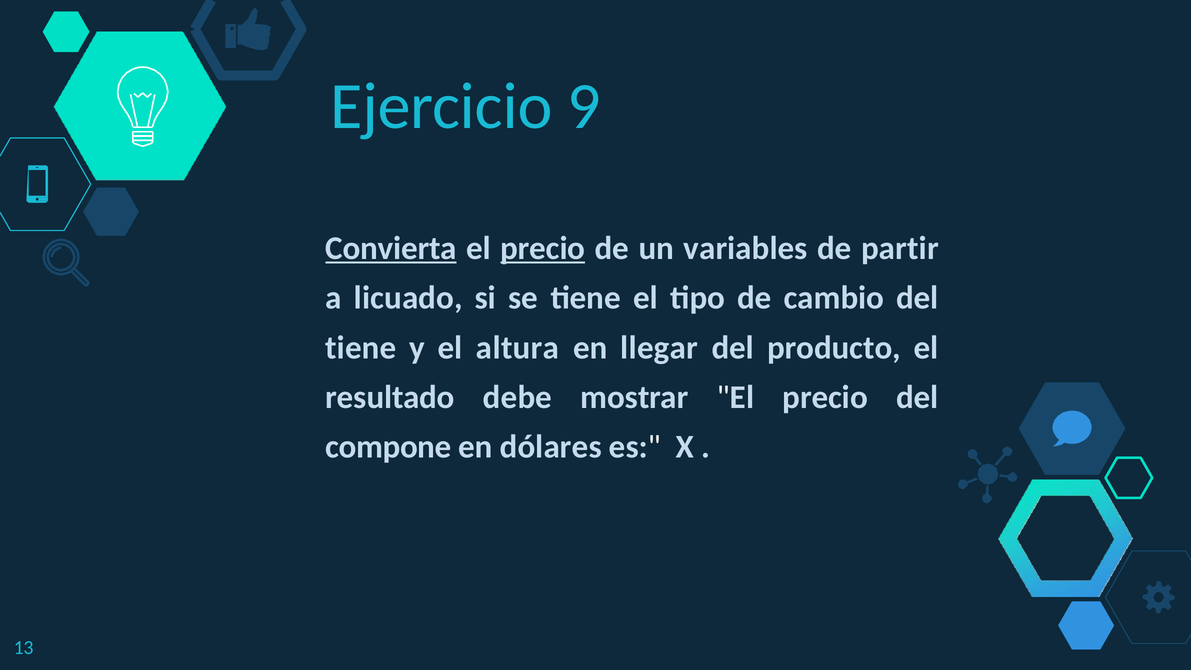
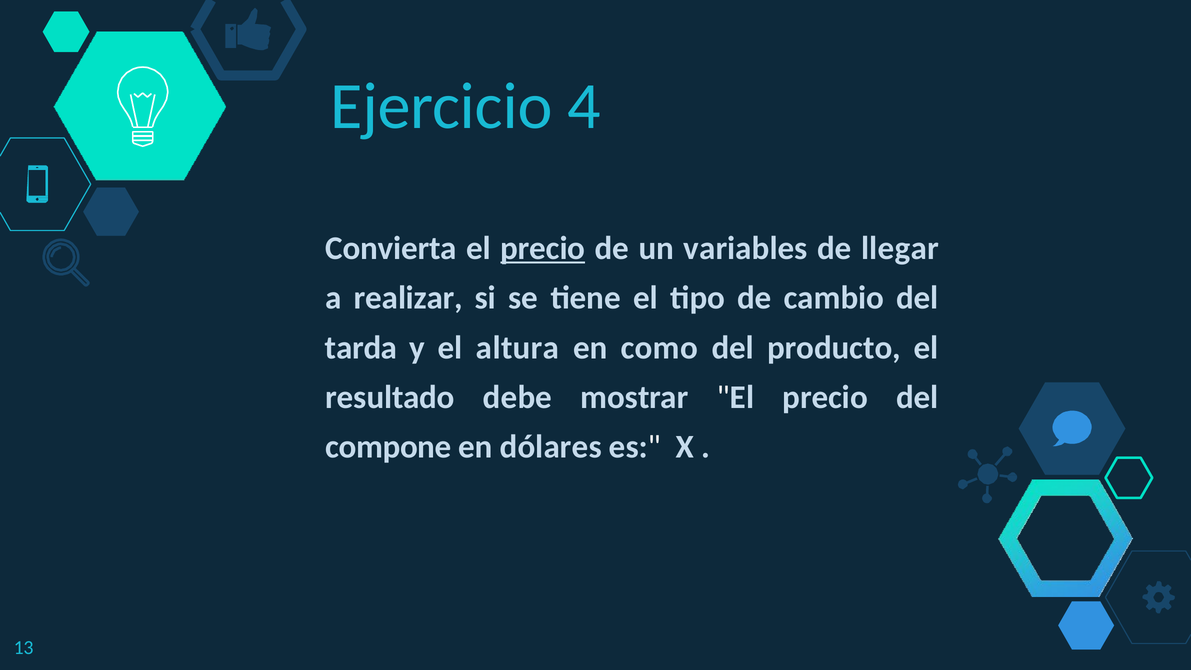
9: 9 -> 4
Convierta underline: present -> none
partir: partir -> llegar
licuado: licuado -> realizar
tiene at (361, 348): tiene -> tarda
llegar: llegar -> como
